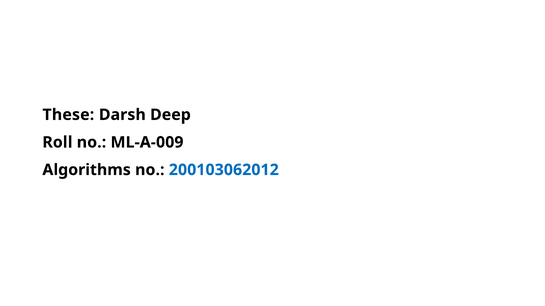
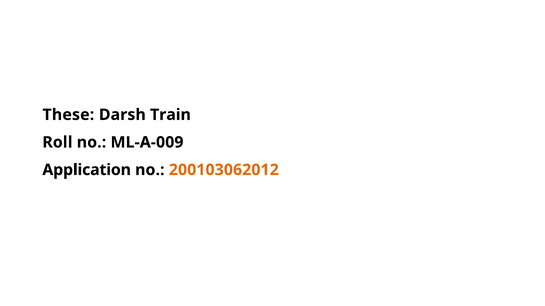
Deep: Deep -> Train
Algorithms: Algorithms -> Application
200103062012 colour: blue -> orange
